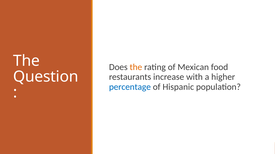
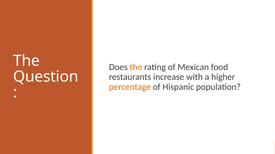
percentage colour: blue -> orange
